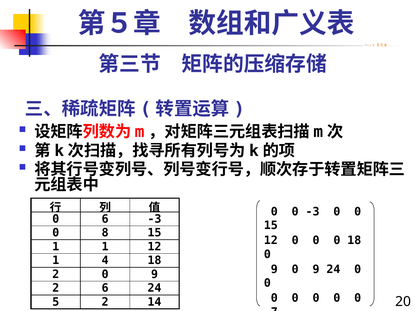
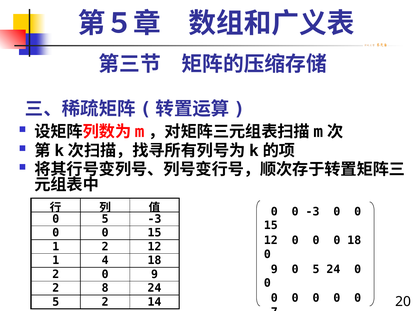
6 at (105, 219): 6 -> 5
8 at (105, 233): 8 -> 0
1 1: 1 -> 2
9 0 9: 9 -> 5
2 6: 6 -> 8
